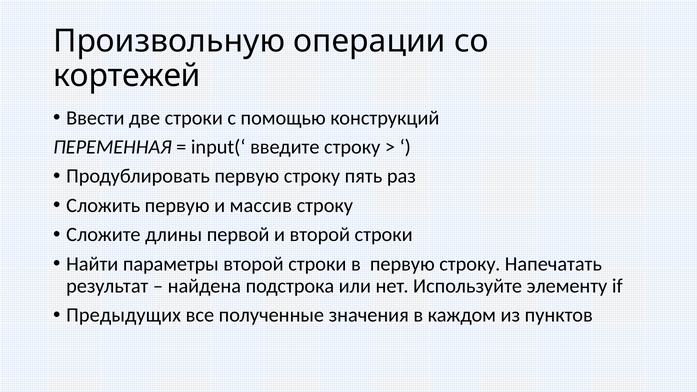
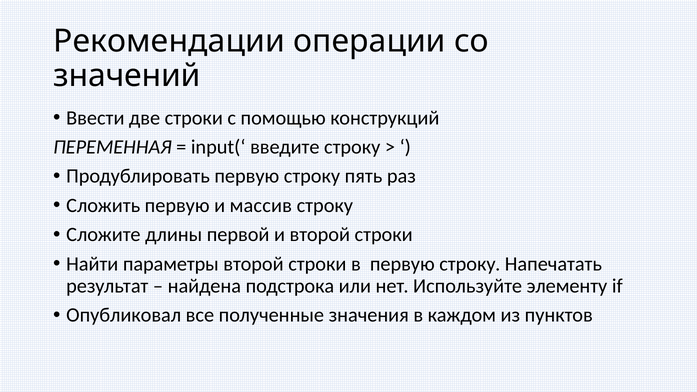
Произвольную: Произвольную -> Рекомендации
кортежей: кортежей -> значений
Предыдущих: Предыдущих -> Опубликовал
